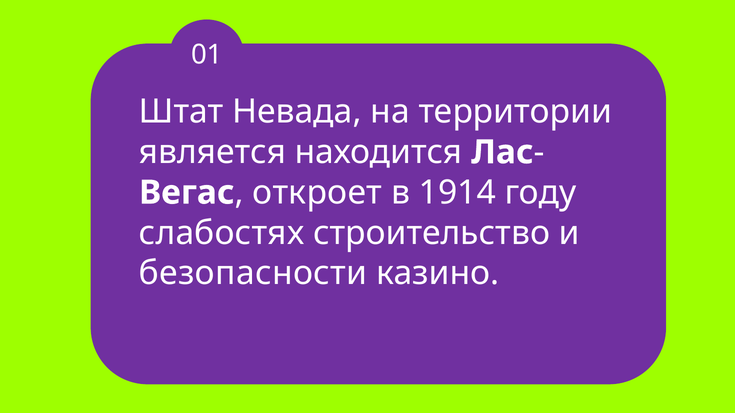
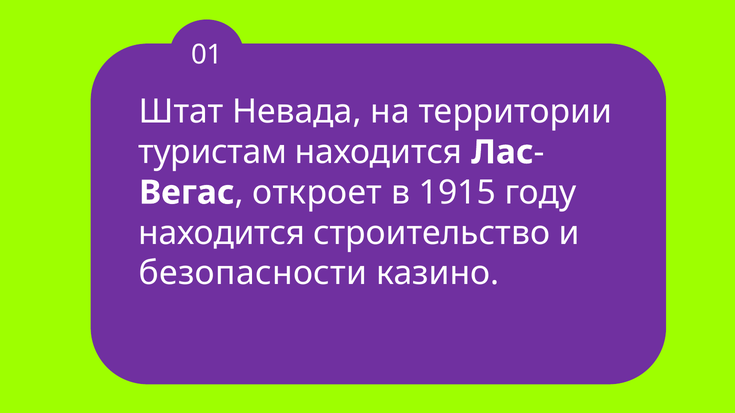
является: является -> туристам
1914: 1914 -> 1915
слабостях at (222, 233): слабостях -> находится
